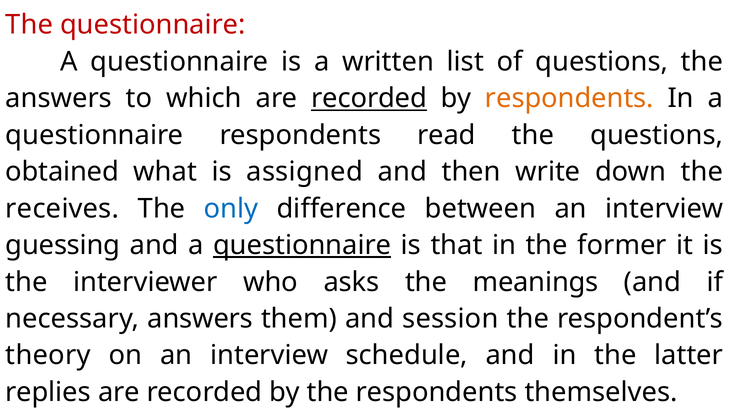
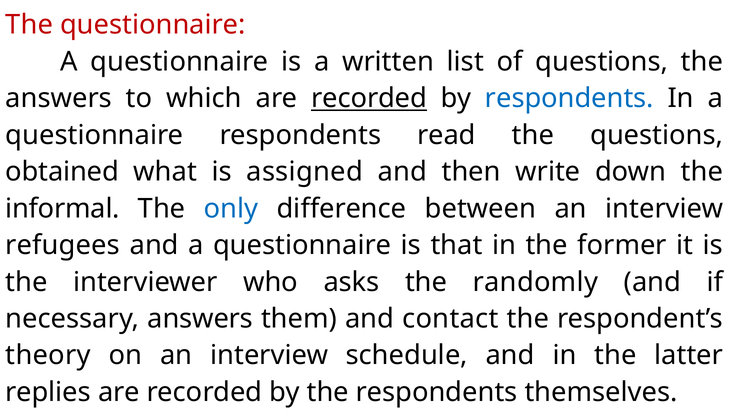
respondents at (569, 98) colour: orange -> blue
receives: receives -> informal
guessing: guessing -> refugees
questionnaire at (302, 245) underline: present -> none
meanings: meanings -> randomly
session: session -> contact
